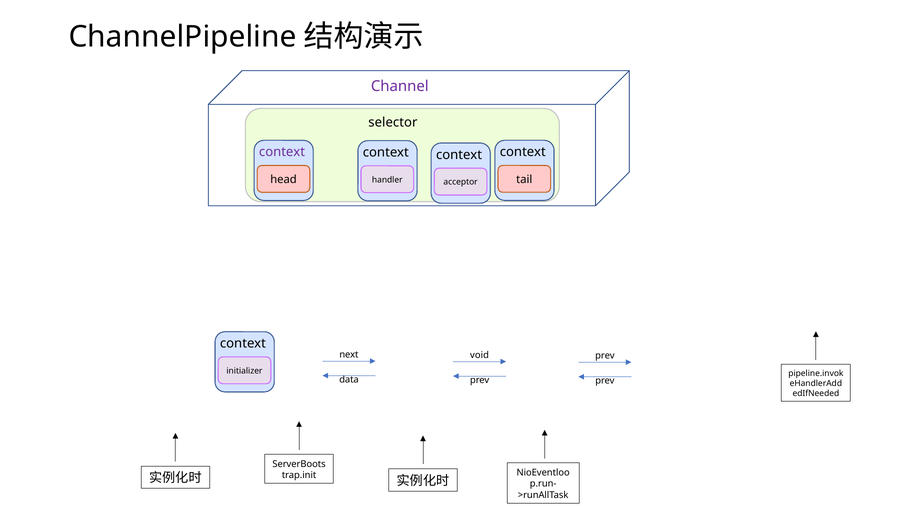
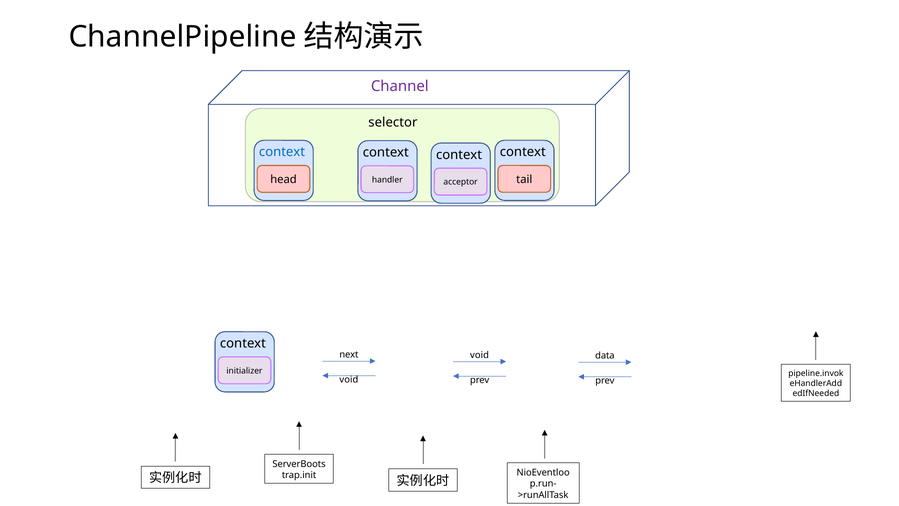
context at (282, 152) colour: purple -> blue
prev at (605, 356): prev -> data
data at (349, 379): data -> void
